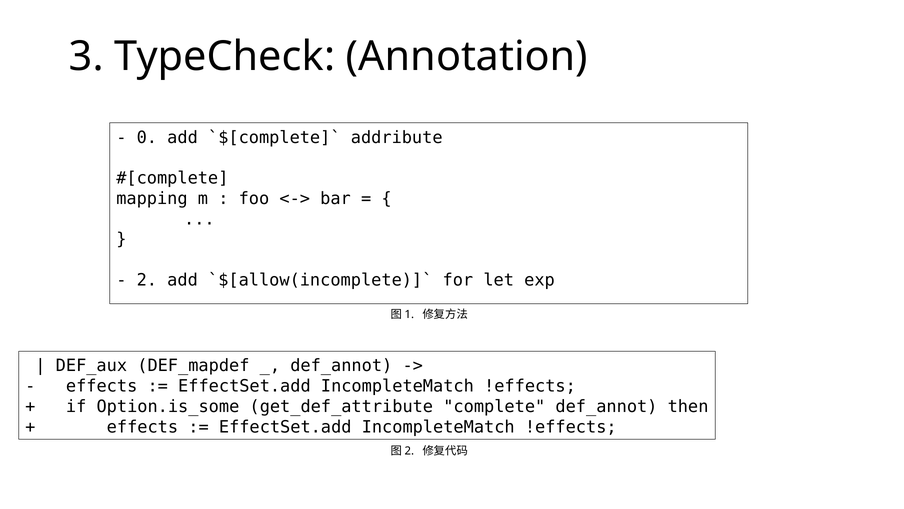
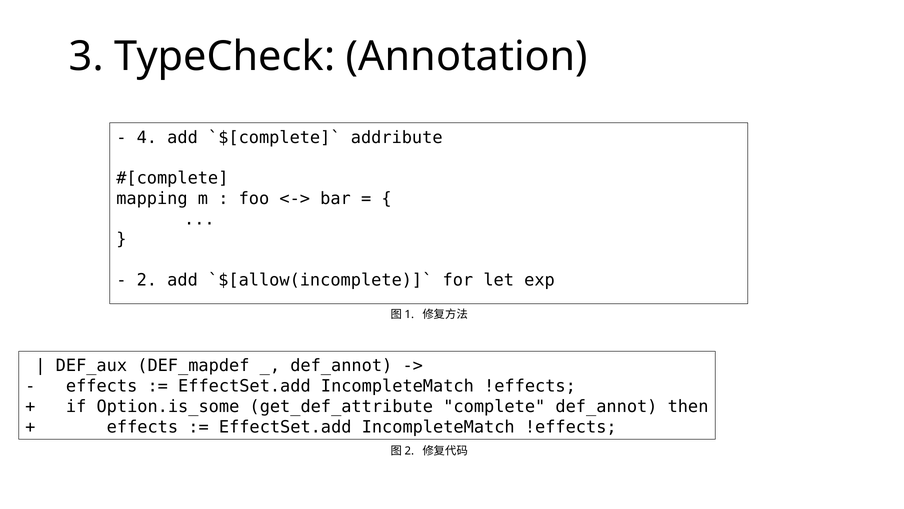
0: 0 -> 4
